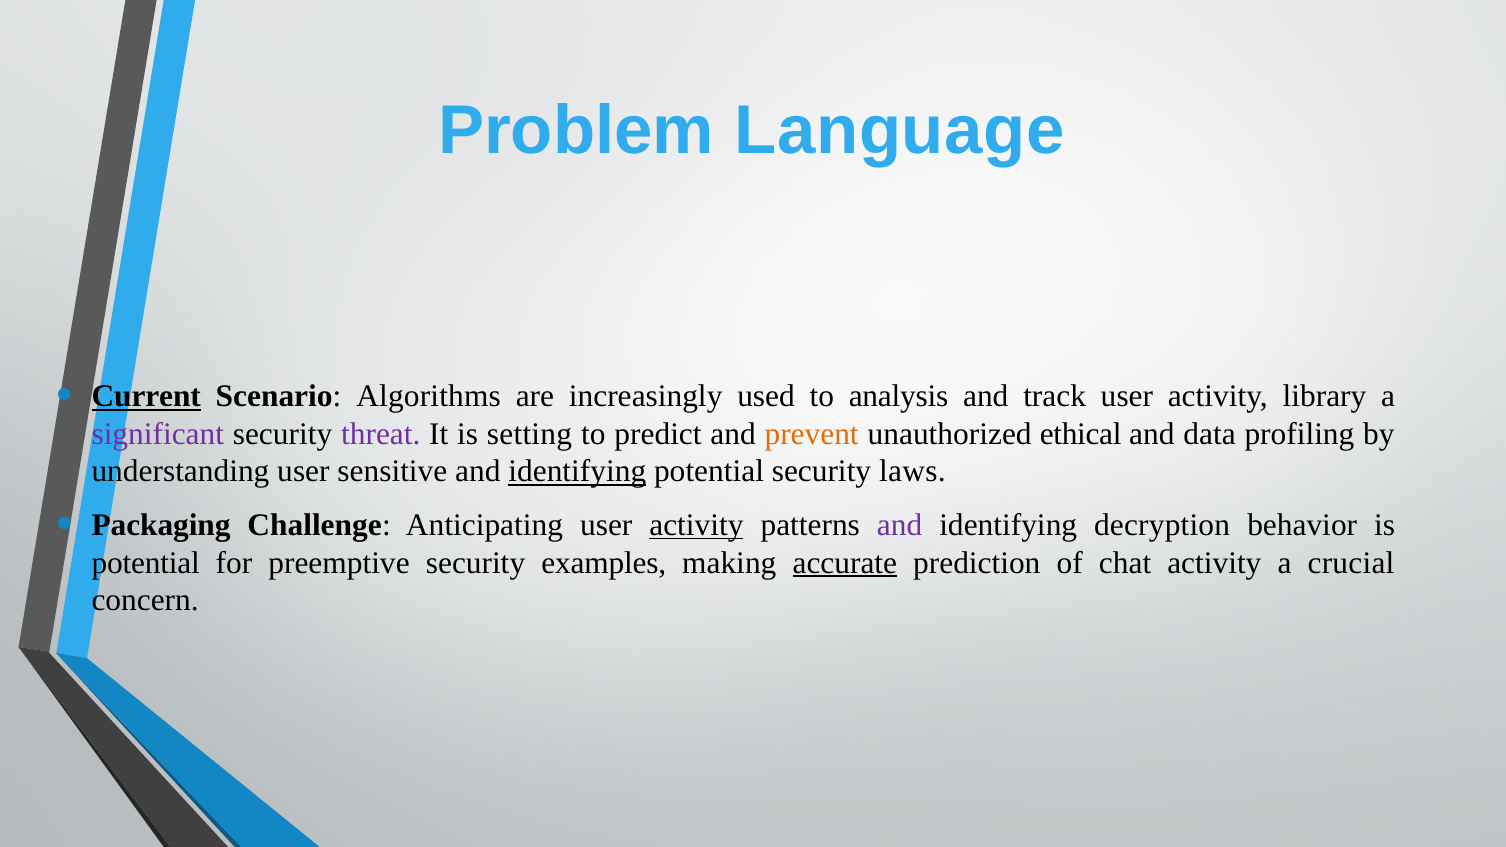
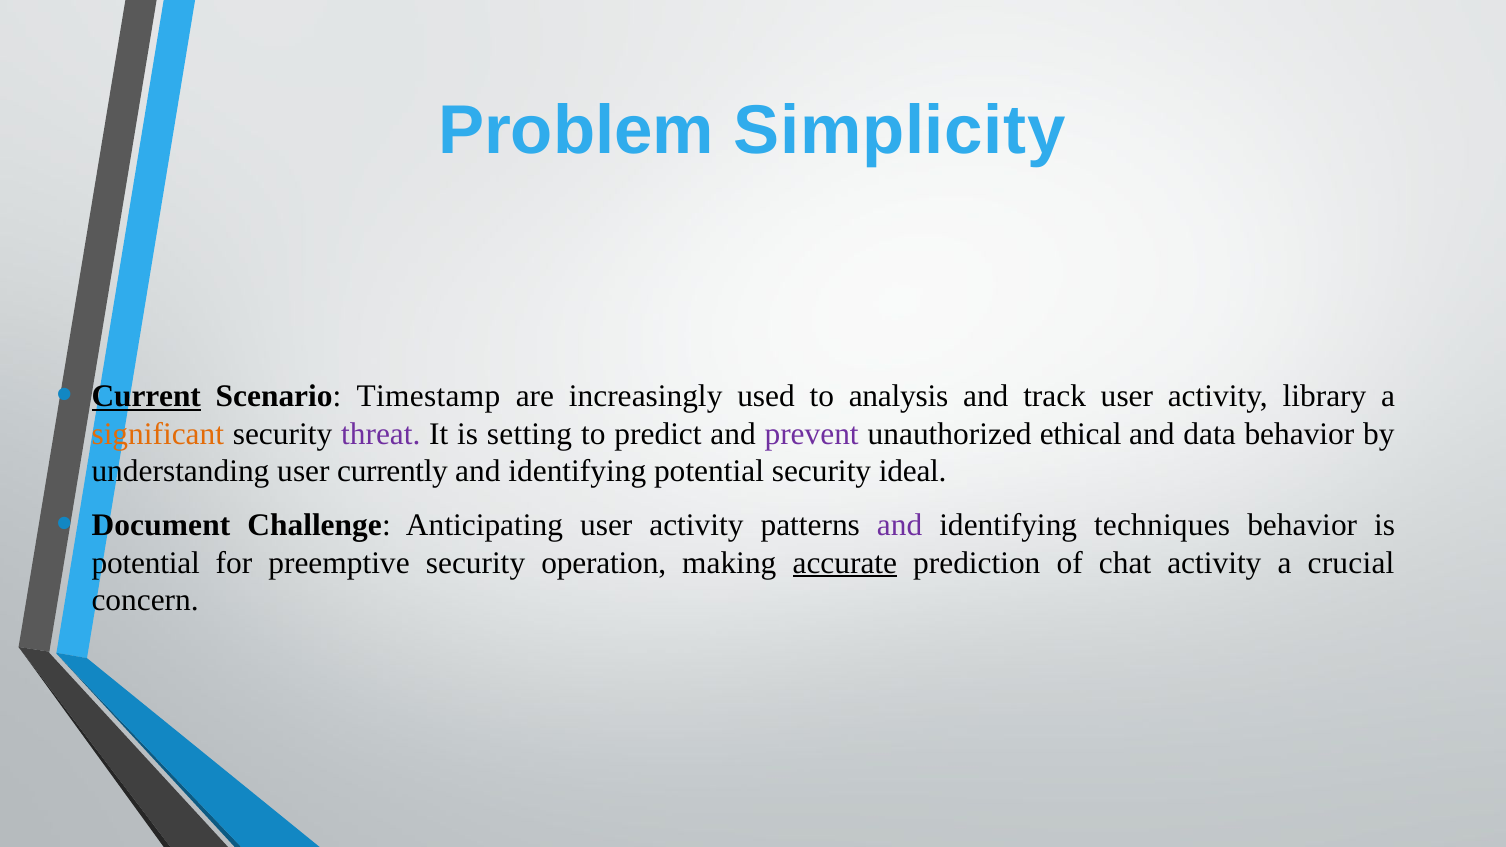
Language: Language -> Simplicity
Algorithms: Algorithms -> Timestamp
significant colour: purple -> orange
prevent colour: orange -> purple
data profiling: profiling -> behavior
sensitive: sensitive -> currently
identifying at (577, 472) underline: present -> none
laws: laws -> ideal
Packaging: Packaging -> Document
activity at (696, 525) underline: present -> none
decryption: decryption -> techniques
examples: examples -> operation
